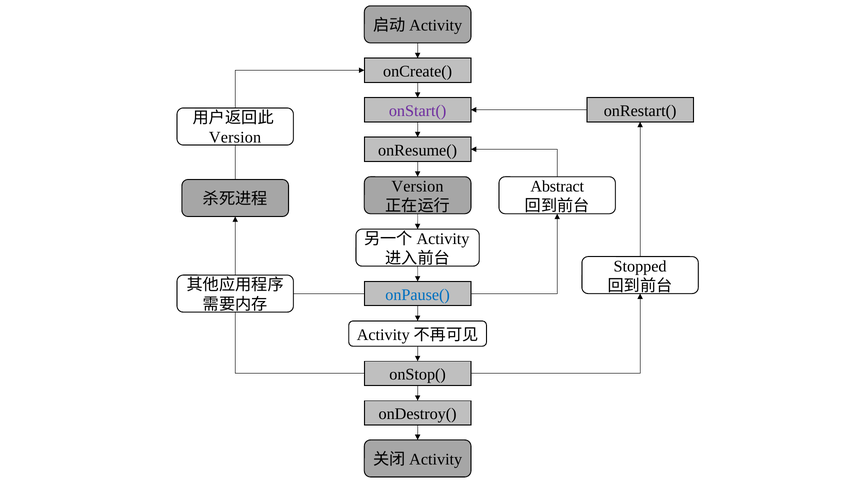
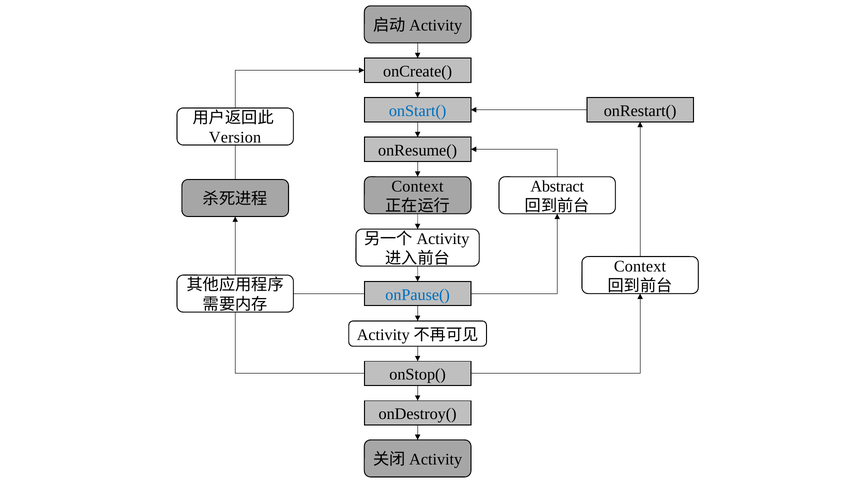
onStart( colour: purple -> blue
Version at (417, 186): Version -> Context
Stopped at (640, 266): Stopped -> Context
